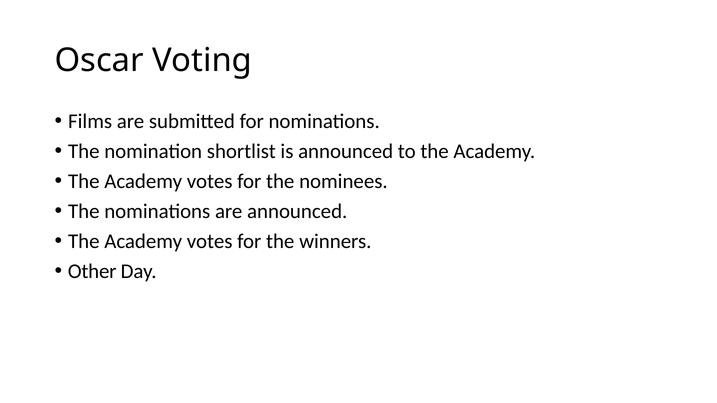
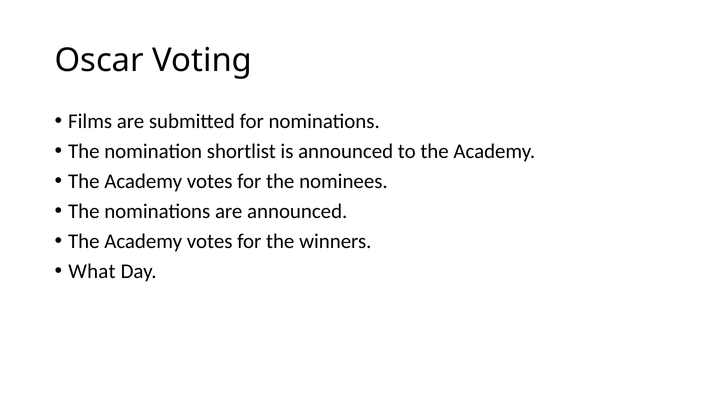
Other: Other -> What
